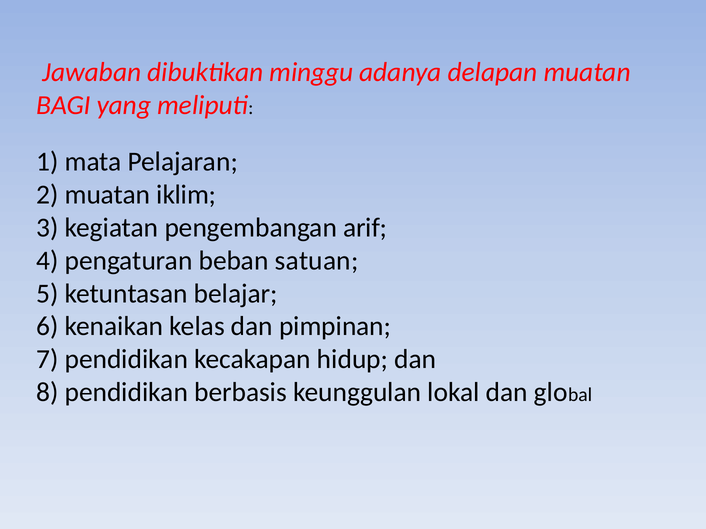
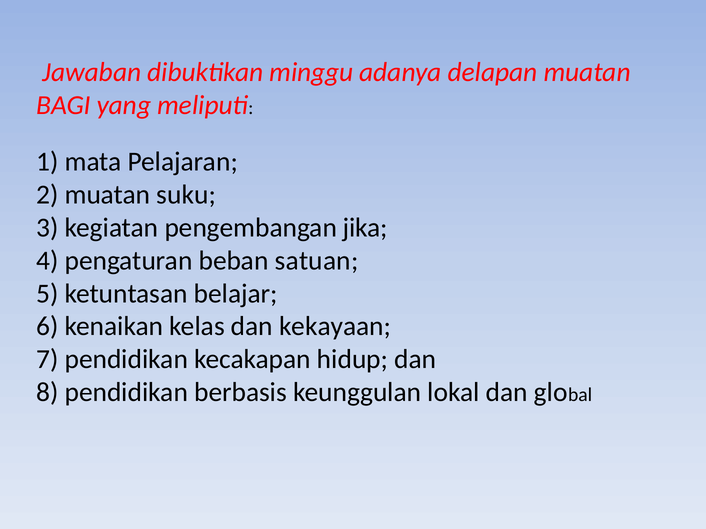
iklim: iklim -> suku
arif: arif -> jika
pimpinan: pimpinan -> kekayaan
